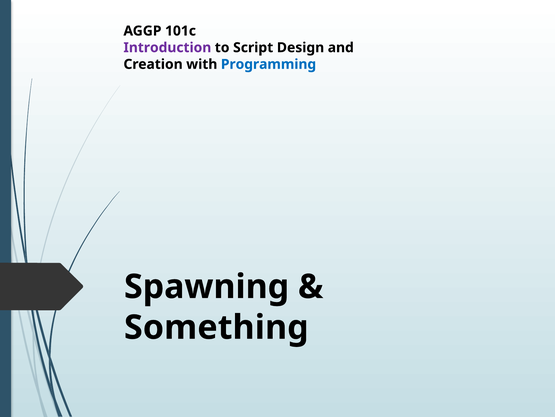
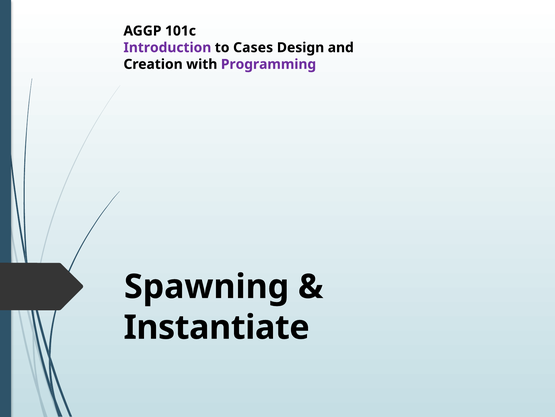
Script: Script -> Cases
Programming colour: blue -> purple
Something: Something -> Instantiate
